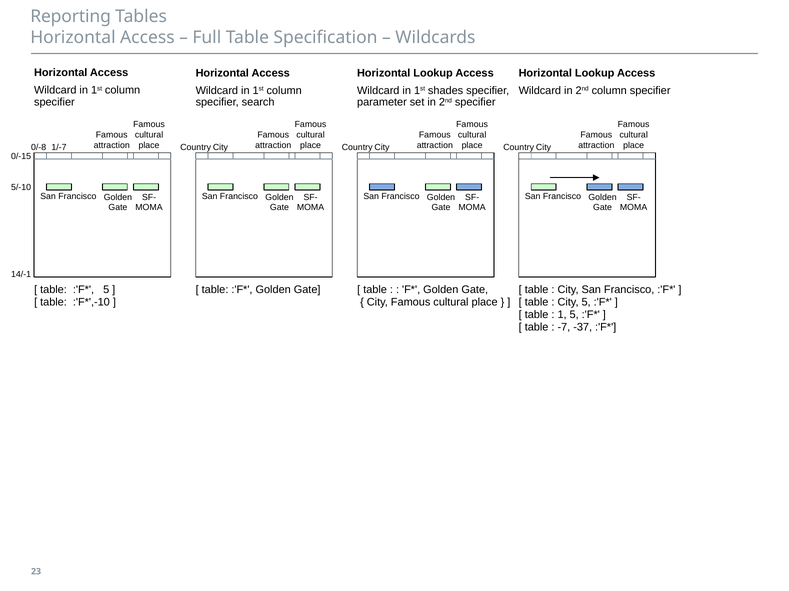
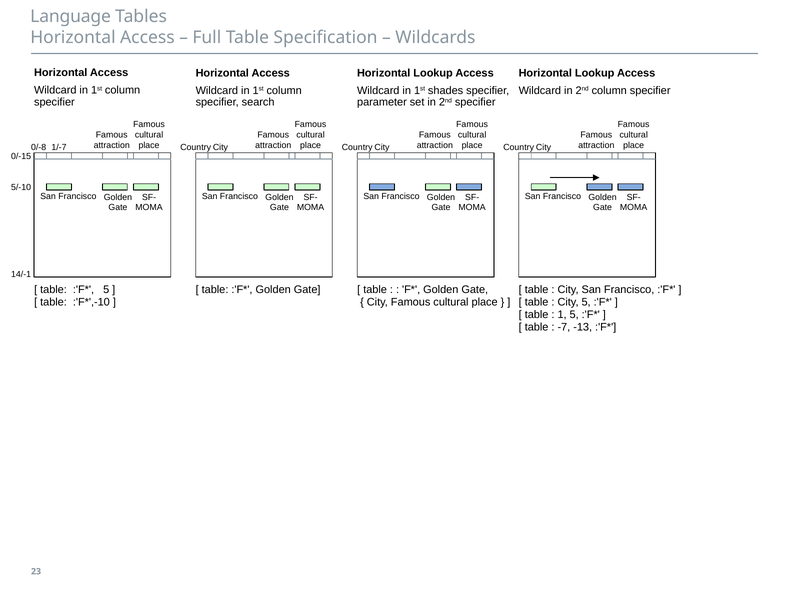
Reporting: Reporting -> Language
-37: -37 -> -13
